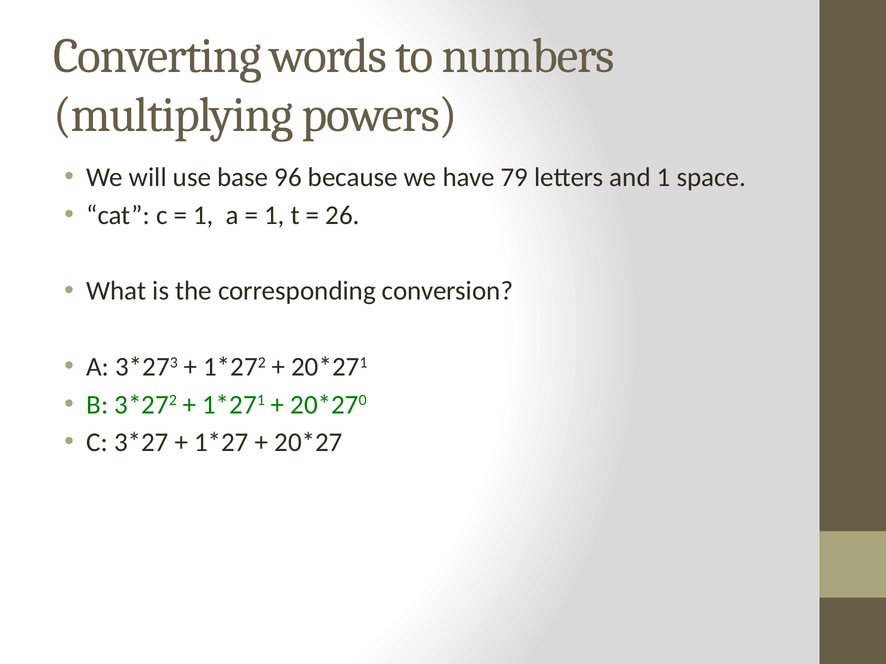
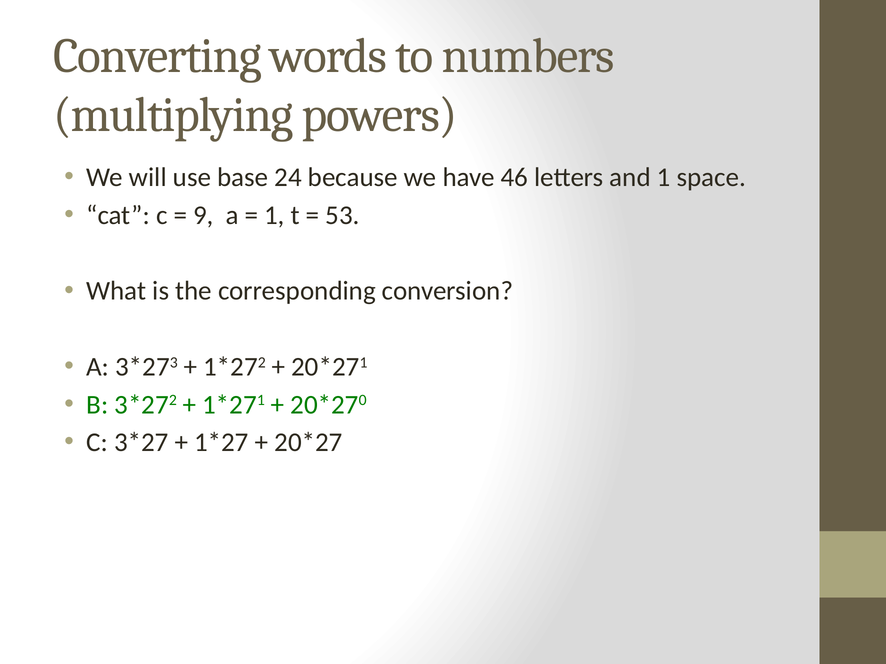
96: 96 -> 24
79: 79 -> 46
1 at (203, 215): 1 -> 9
26: 26 -> 53
